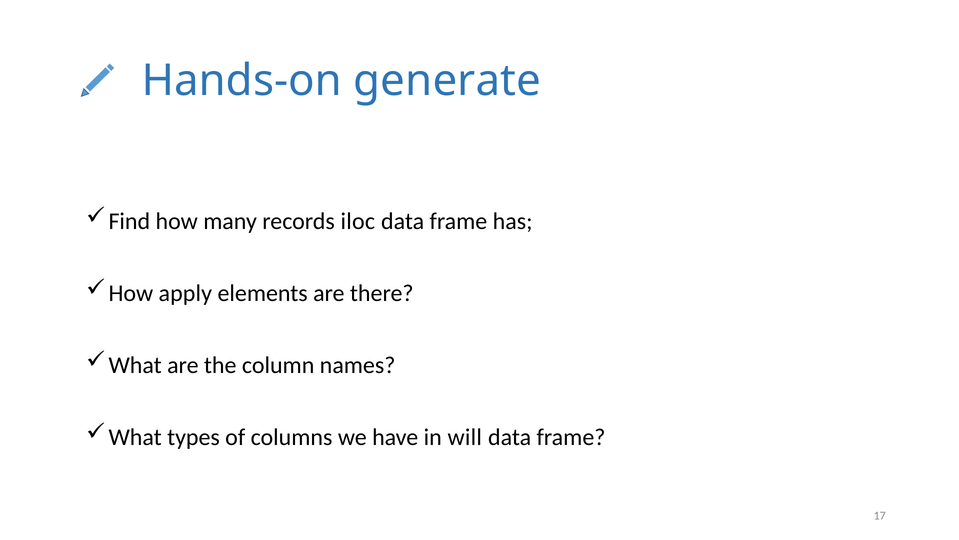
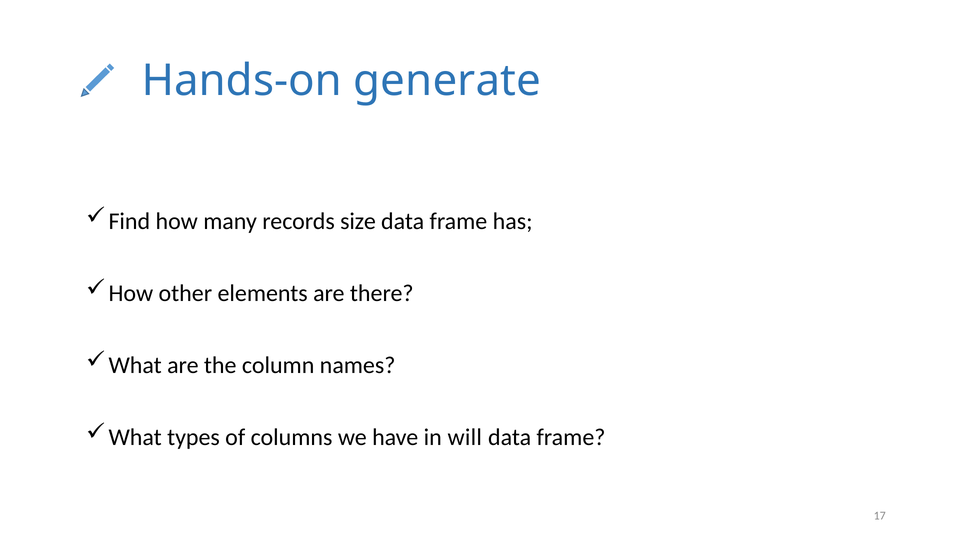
iloc: iloc -> size
apply: apply -> other
